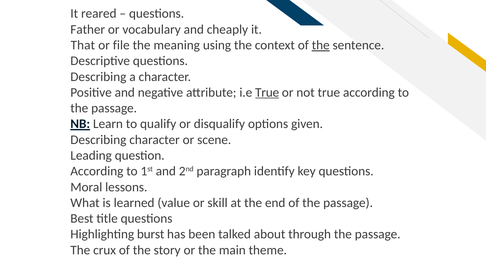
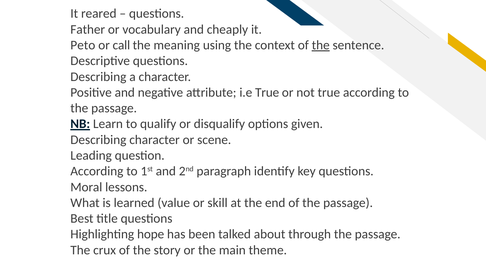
That: That -> Peto
file: file -> call
True at (267, 93) underline: present -> none
burst: burst -> hope
